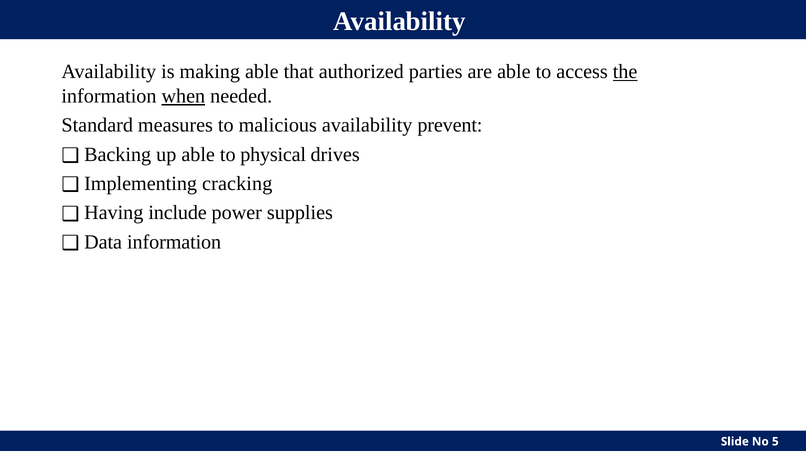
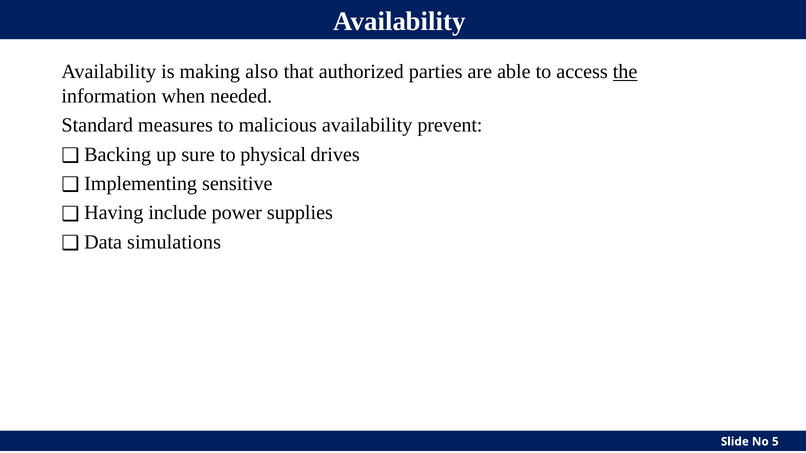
making able: able -> also
when underline: present -> none
up able: able -> sure
cracking: cracking -> sensitive
information at (174, 242): information -> simulations
